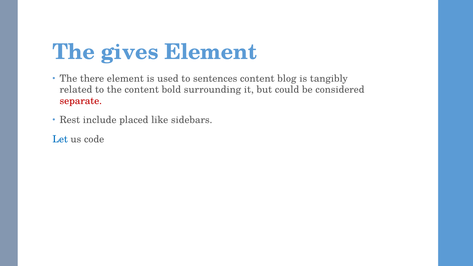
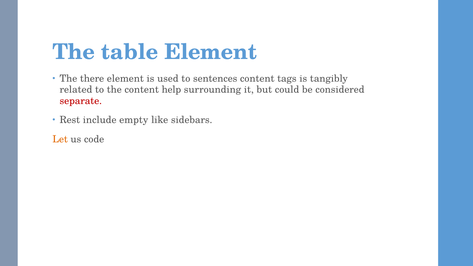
gives: gives -> table
blog: blog -> tags
bold: bold -> help
placed: placed -> empty
Let colour: blue -> orange
